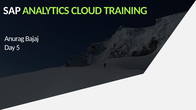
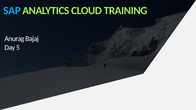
SAP colour: white -> light blue
